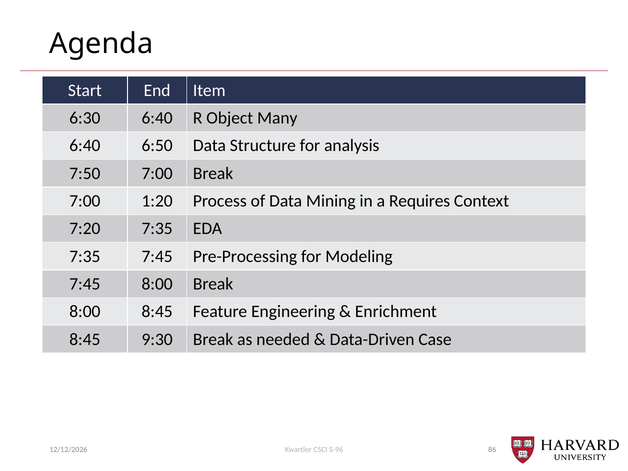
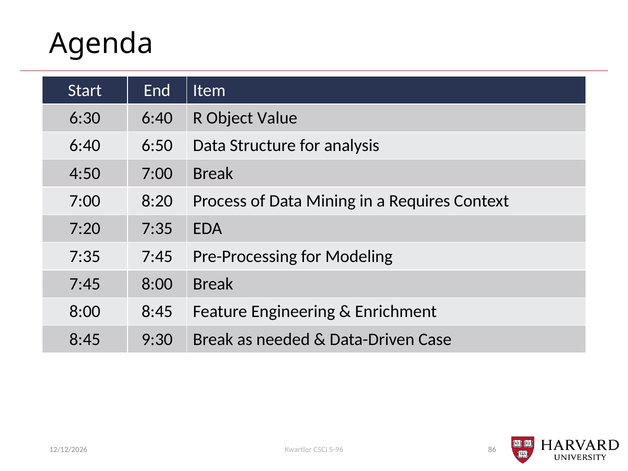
Many: Many -> Value
7:50: 7:50 -> 4:50
1:20: 1:20 -> 8:20
